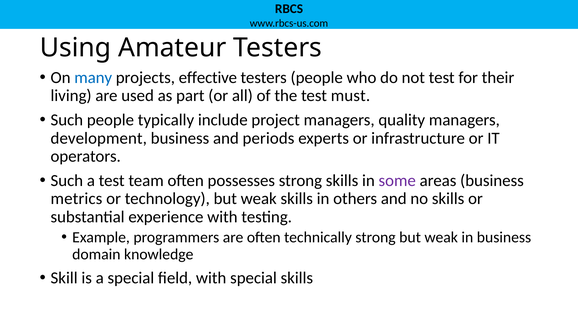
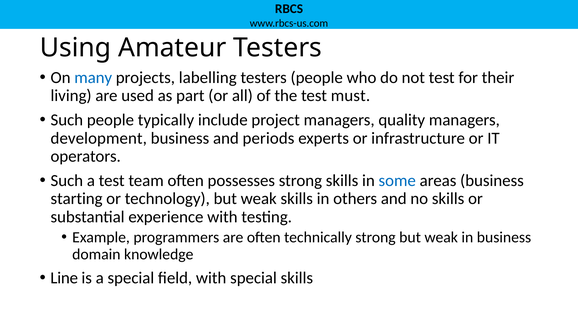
effective: effective -> labelling
some colour: purple -> blue
metrics: metrics -> starting
Skill: Skill -> Line
